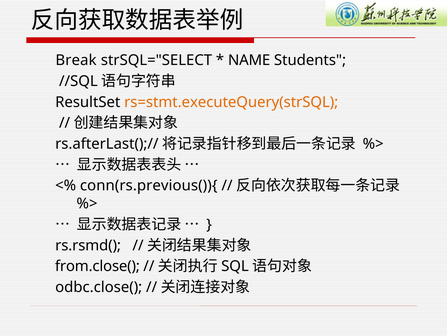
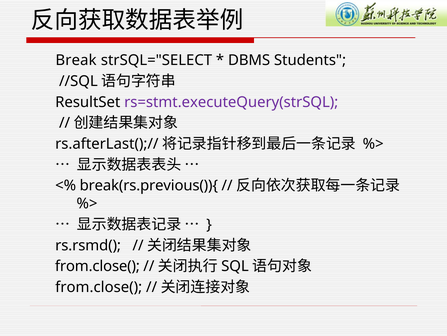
NAME: NAME -> DBMS
rs=stmt.executeQuery(strSQL colour: orange -> purple
conn(rs.previous()){: conn(rs.previous()){ -> break(rs.previous()){
odbc.close( at (99, 287): odbc.close( -> from.close(
